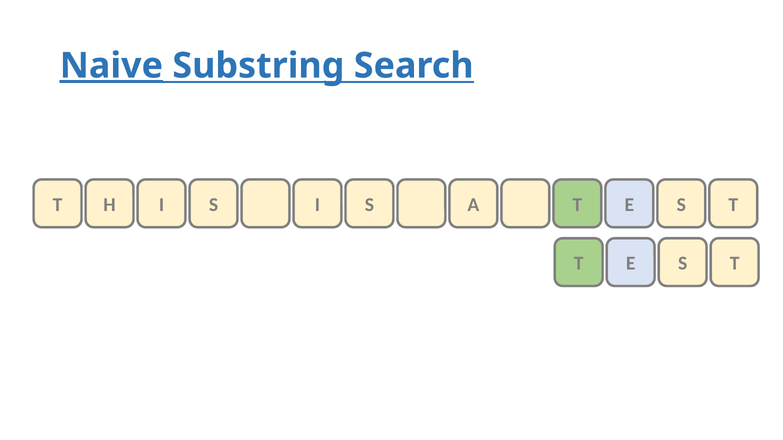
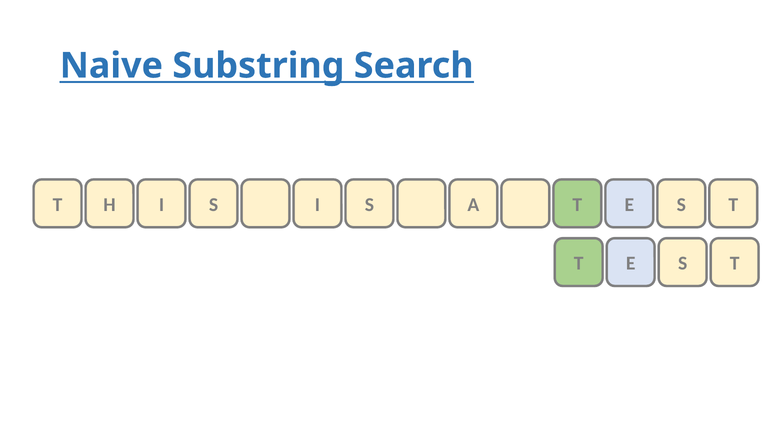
Naive underline: present -> none
